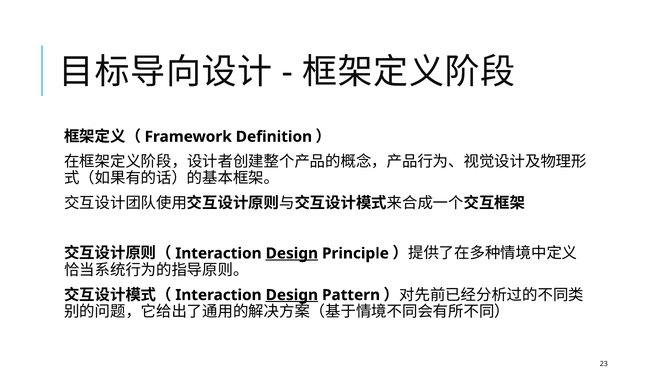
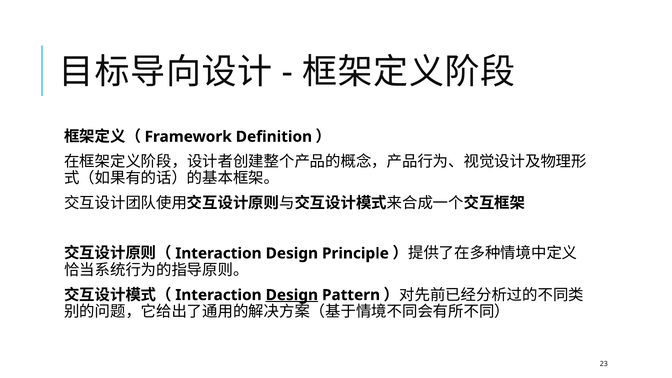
Design at (292, 253) underline: present -> none
